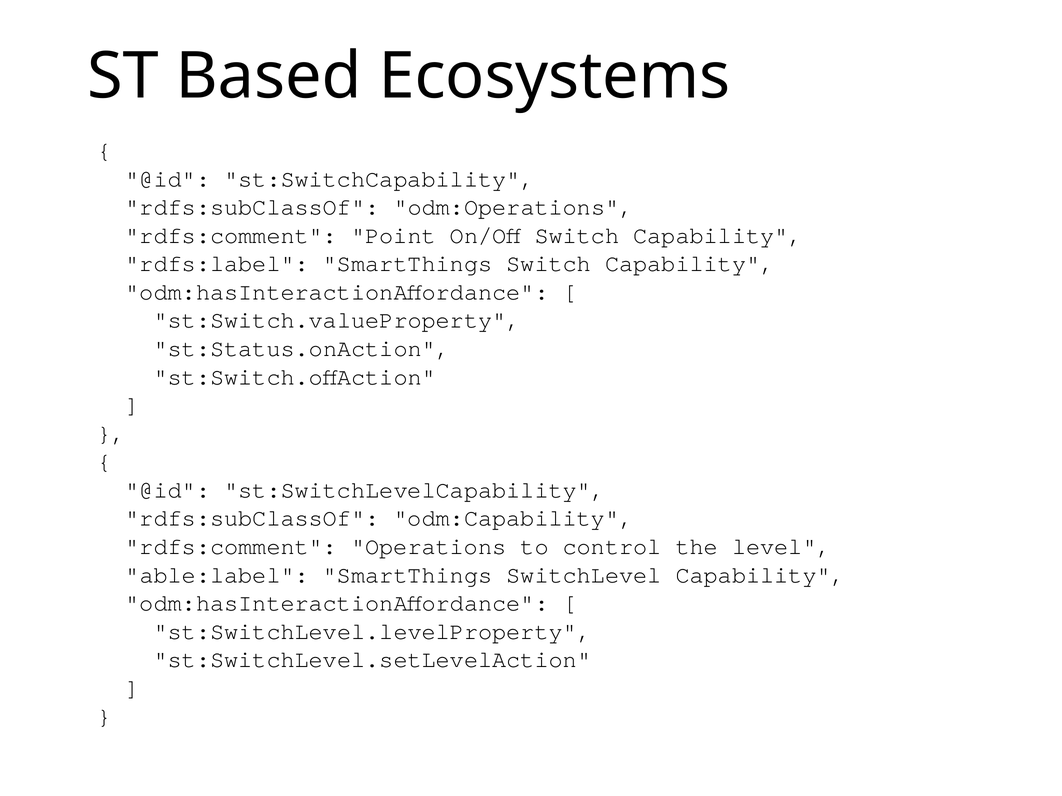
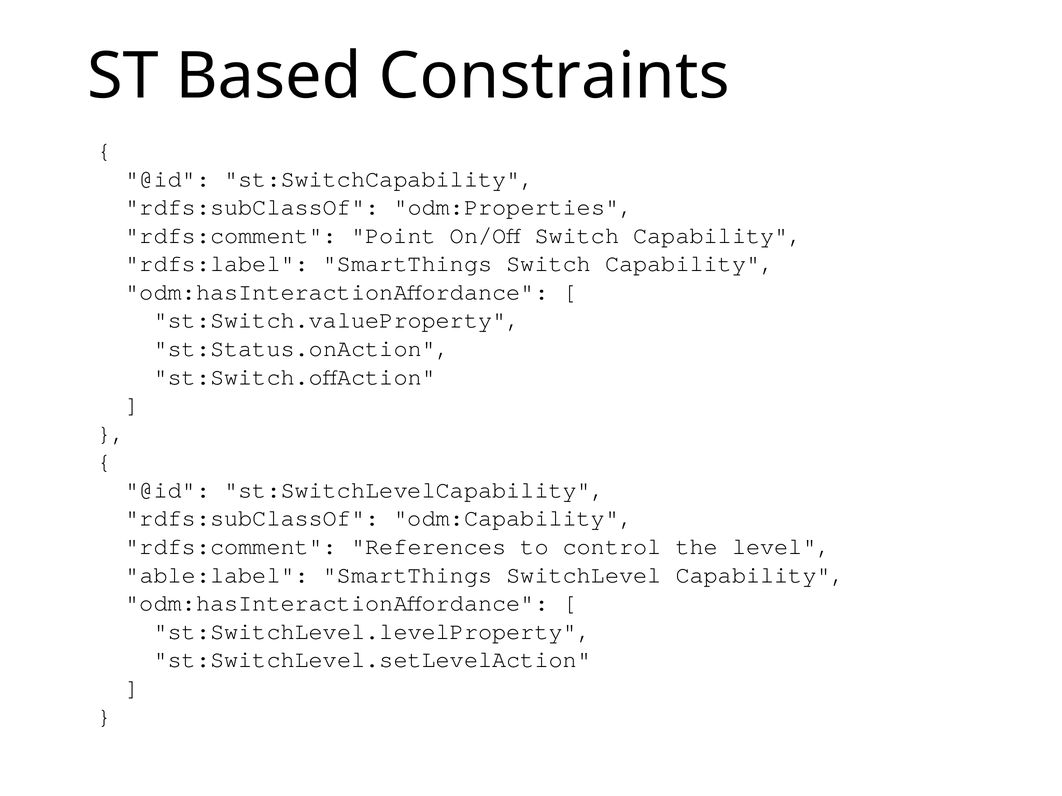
Ecosystems: Ecosystems -> Constraints
odm:Operations: odm:Operations -> odm:Properties
Operations: Operations -> References
